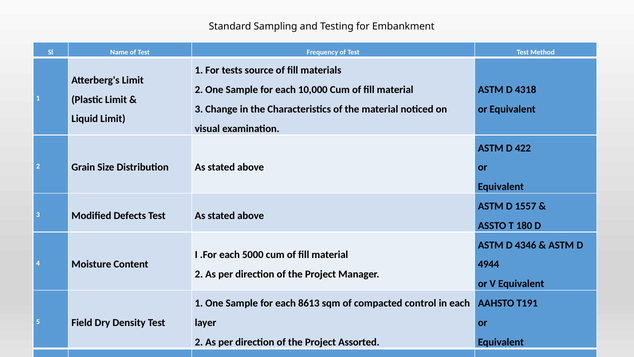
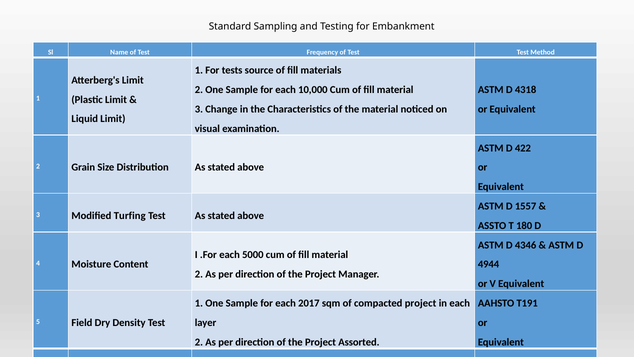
Defects: Defects -> Turfing
8613: 8613 -> 2017
compacted control: control -> project
